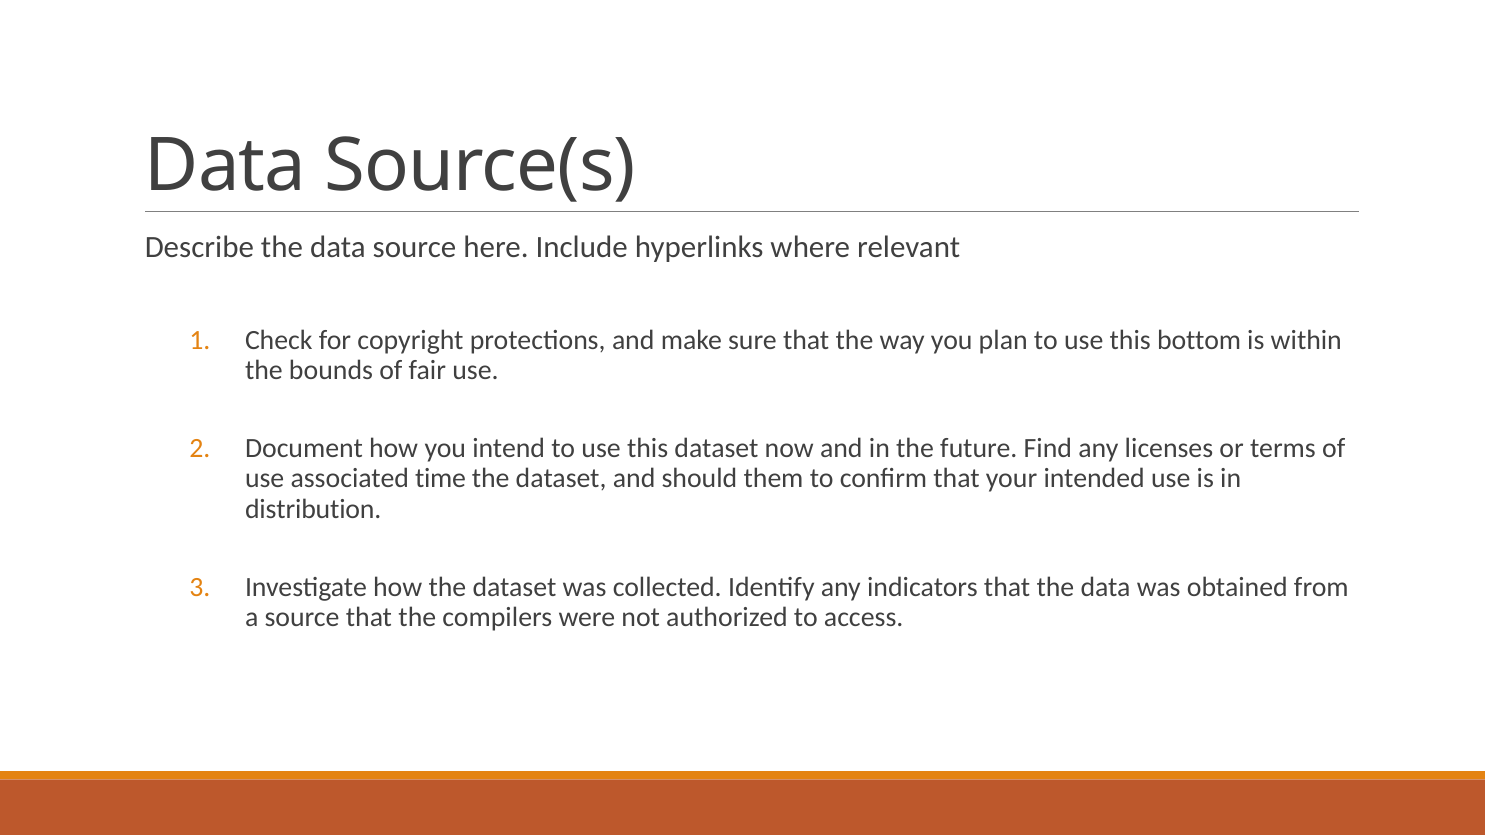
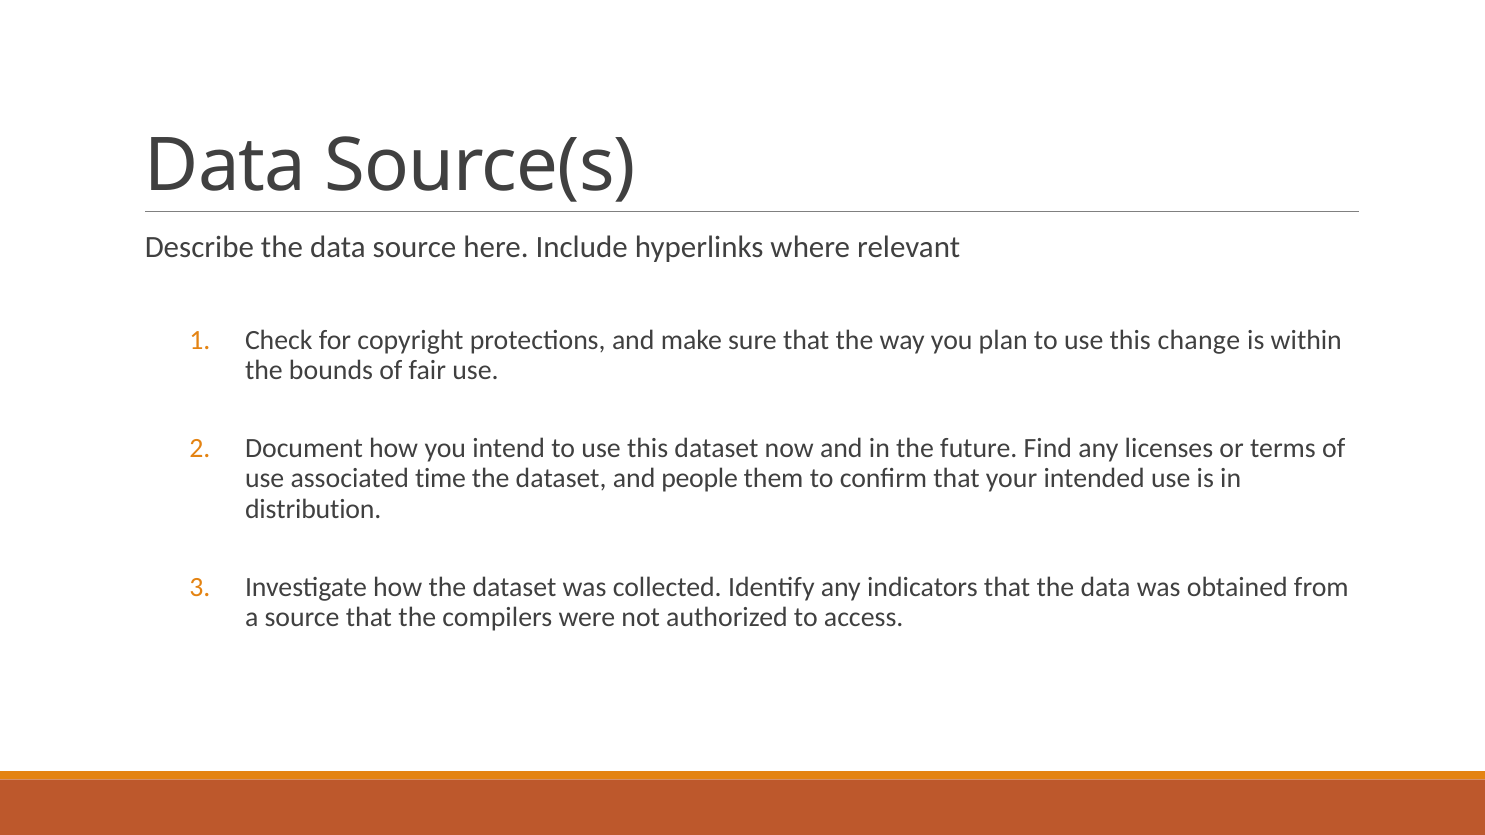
bottom: bottom -> change
should: should -> people
